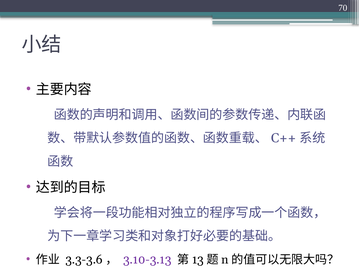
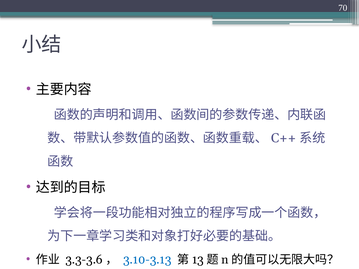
3.10-3.13 colour: purple -> blue
